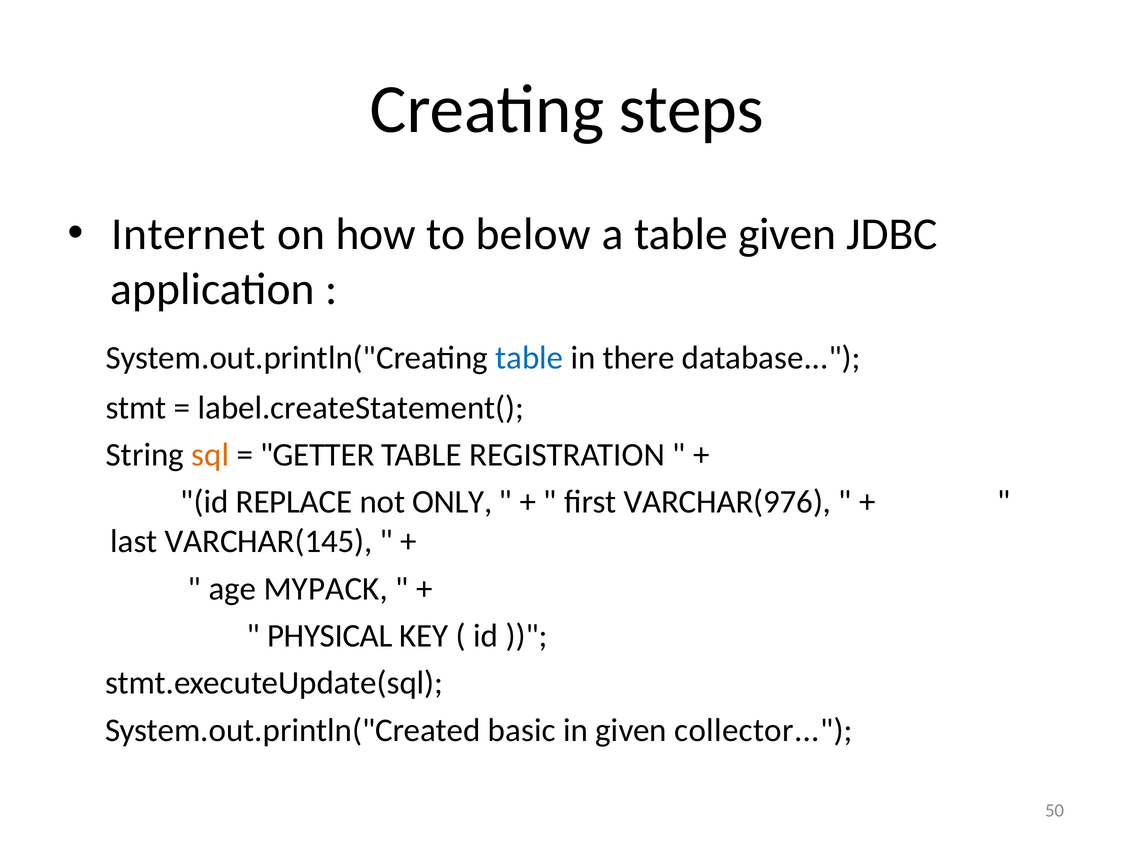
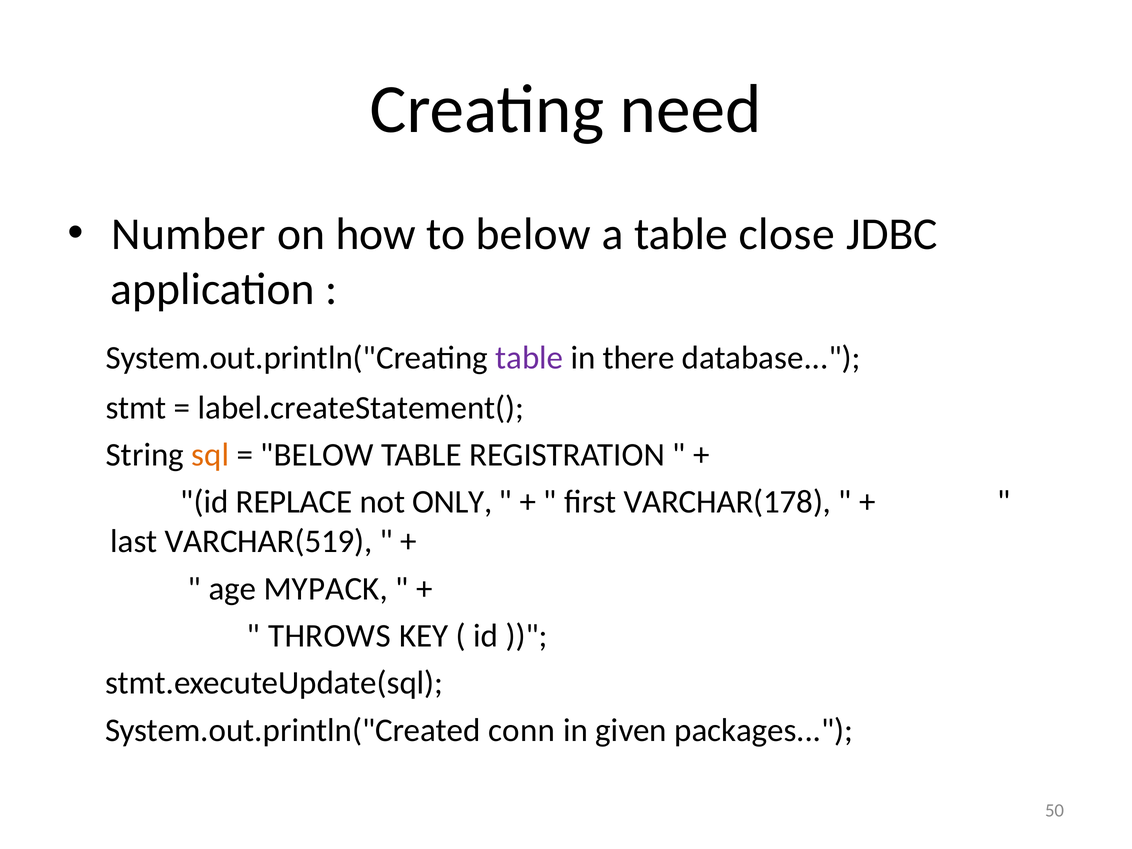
steps: steps -> need
Internet: Internet -> Number
table given: given -> close
table at (529, 358) colour: blue -> purple
GETTER at (317, 455): GETTER -> BELOW
VARCHAR(976: VARCHAR(976 -> VARCHAR(178
VARCHAR(145: VARCHAR(145 -> VARCHAR(519
PHYSICAL: PHYSICAL -> THROWS
basic: basic -> conn
collector: collector -> packages
